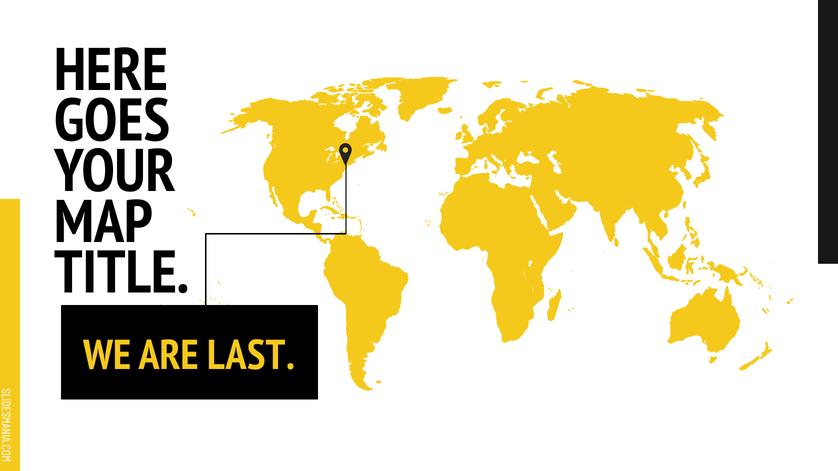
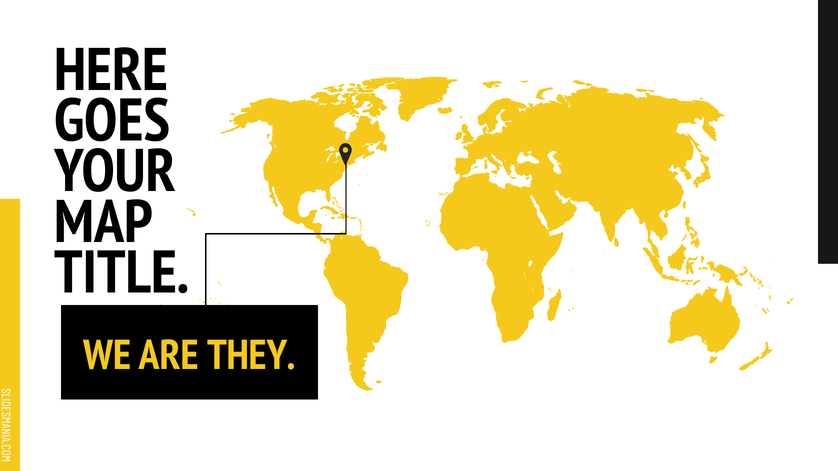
LAST: LAST -> THEY
